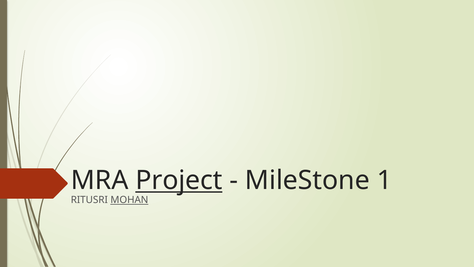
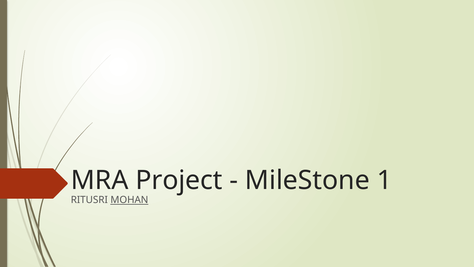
Project underline: present -> none
